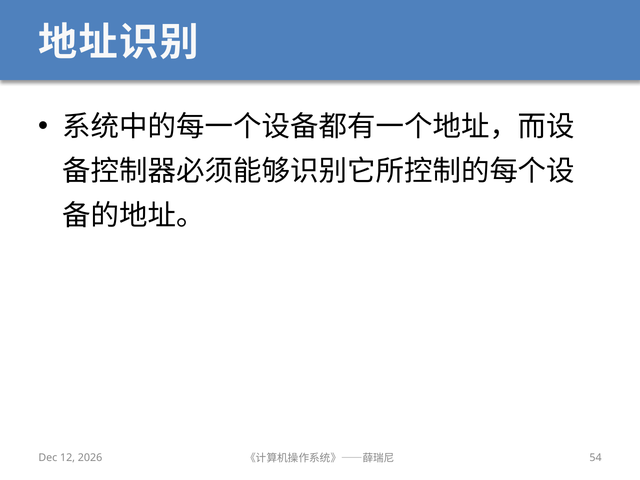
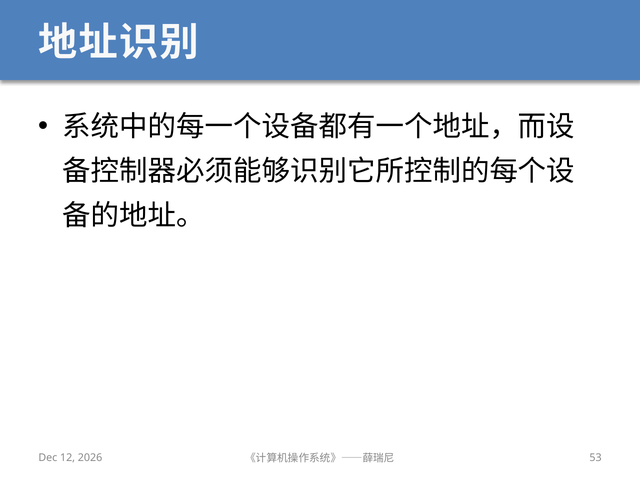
54: 54 -> 53
